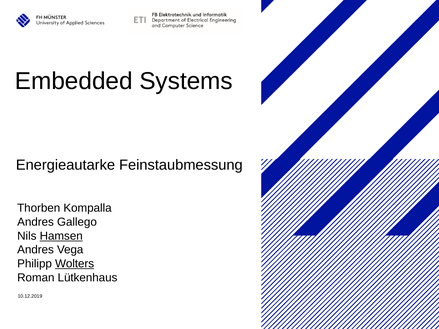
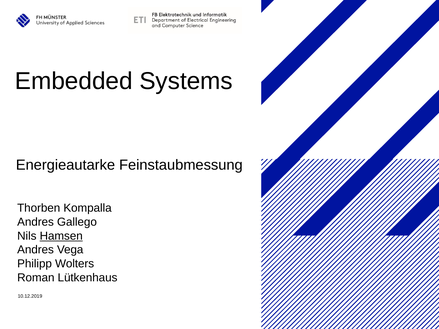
Wolters underline: present -> none
